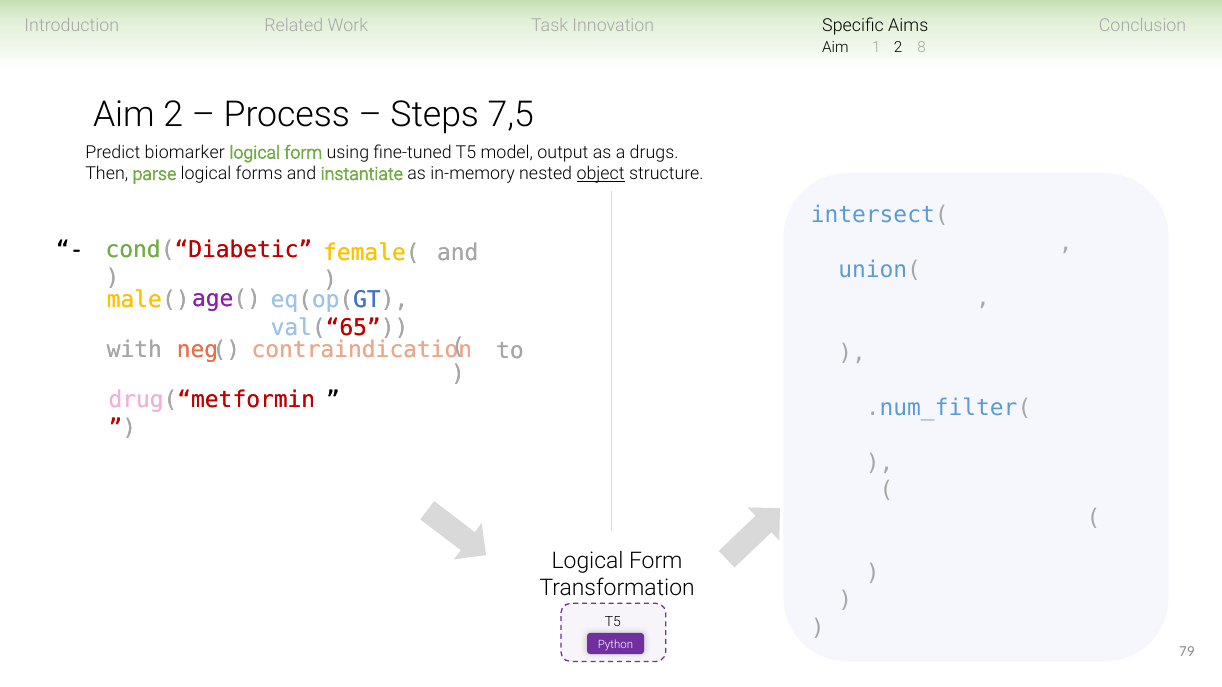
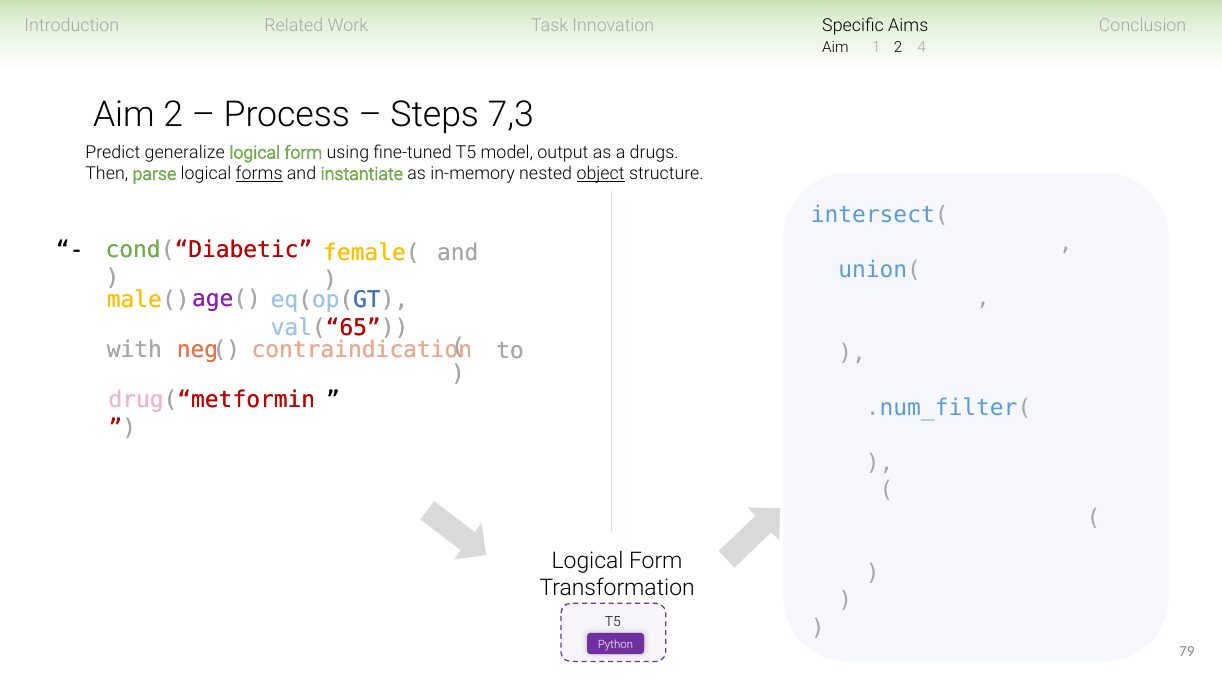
8: 8 -> 4
7,5: 7,5 -> 7,3
biomarker: biomarker -> generalize
forms underline: none -> present
